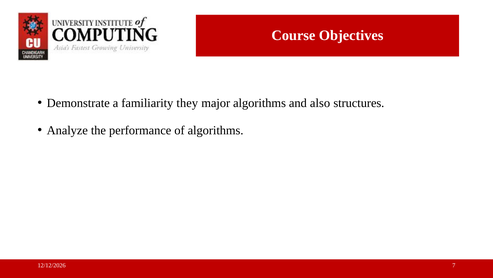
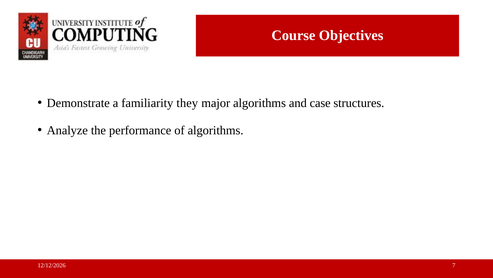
also: also -> case
